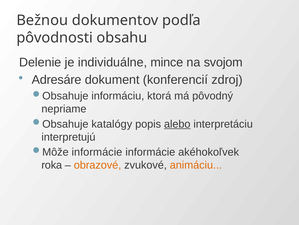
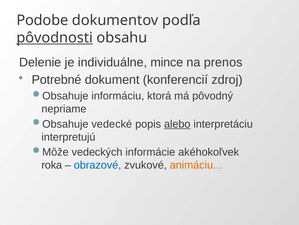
Bežnou: Bežnou -> Podobe
pôvodnosti underline: none -> present
svojom: svojom -> prenos
Adresáre: Adresáre -> Potrebné
katalógy: katalógy -> vedecké
informácie at (97, 152): informácie -> vedeckých
obrazové colour: orange -> blue
